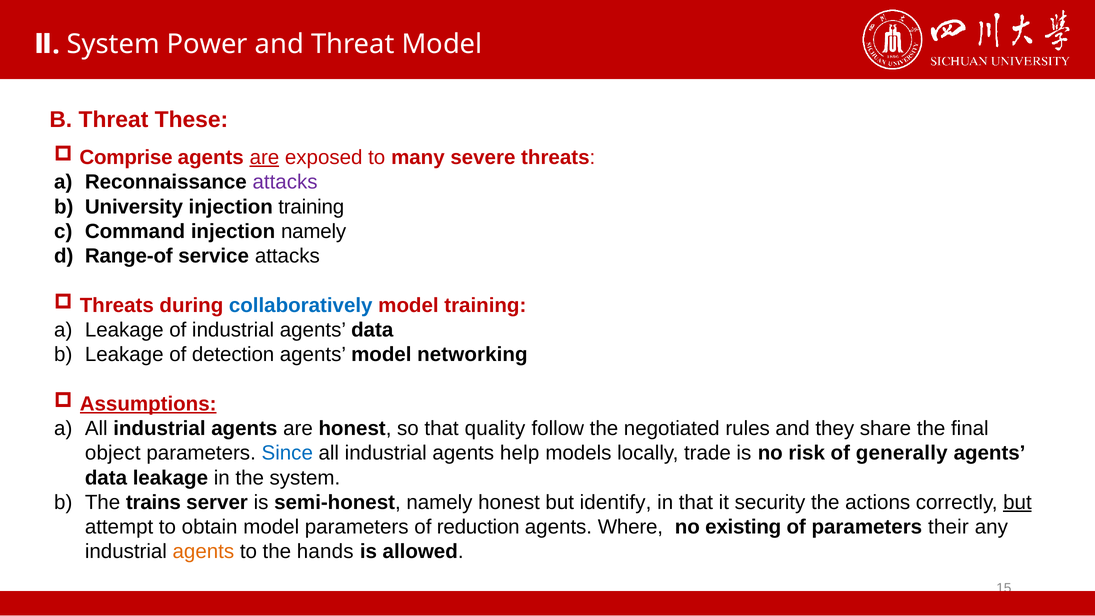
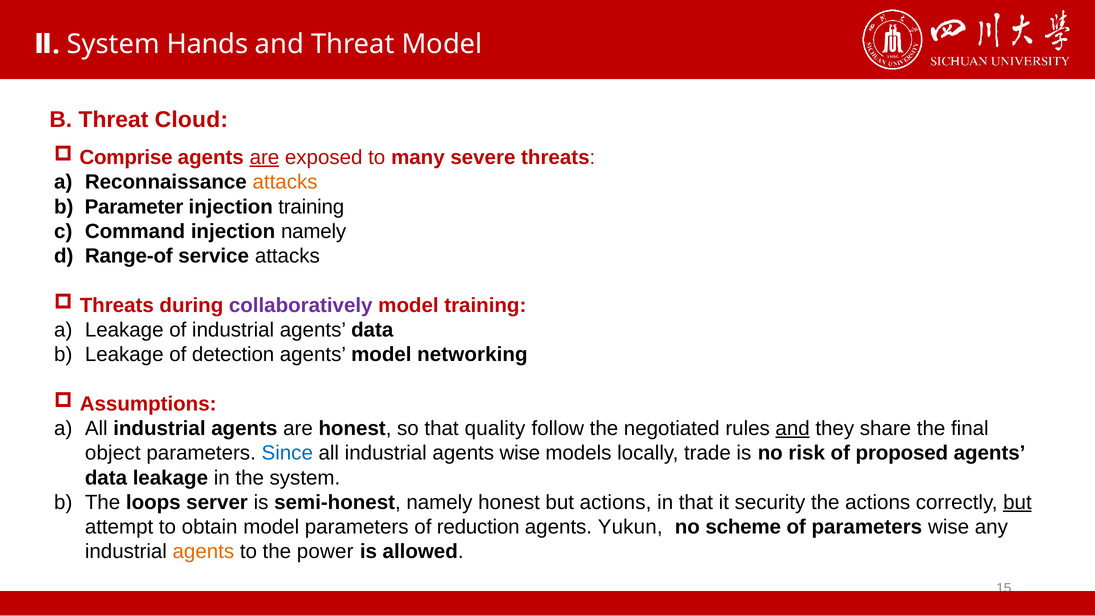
Power: Power -> Hands
These: These -> Cloud
attacks at (285, 182) colour: purple -> orange
University: University -> Parameter
collaboratively colour: blue -> purple
Assumptions underline: present -> none
and at (793, 428) underline: none -> present
agents help: help -> wise
generally: generally -> proposed
trains: trains -> loops
but identify: identify -> actions
Where: Where -> Yukun
existing: existing -> scheme
parameters their: their -> wise
hands: hands -> power
